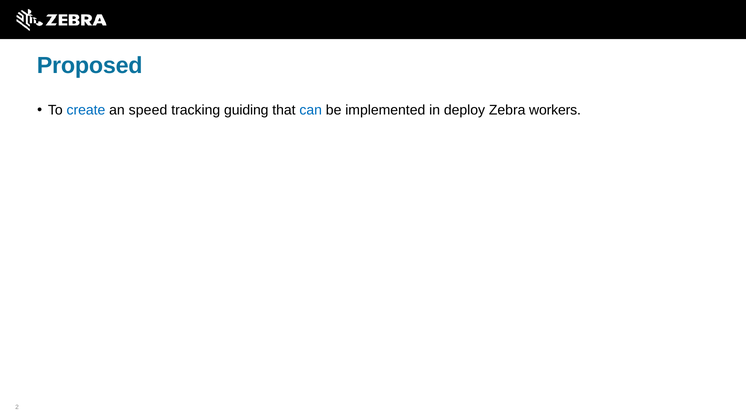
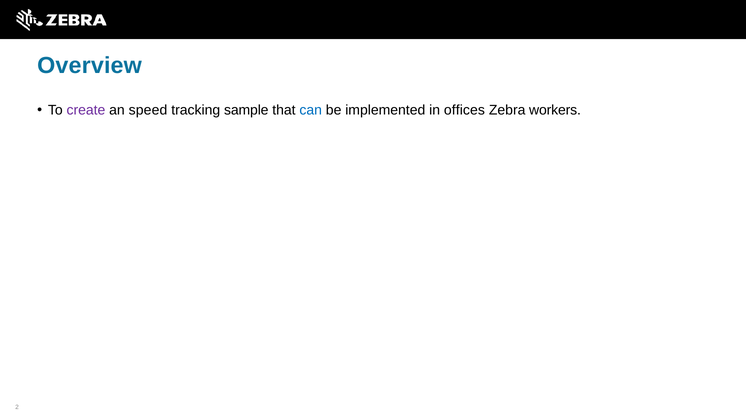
Proposed: Proposed -> Overview
create colour: blue -> purple
guiding: guiding -> sample
deploy: deploy -> offices
